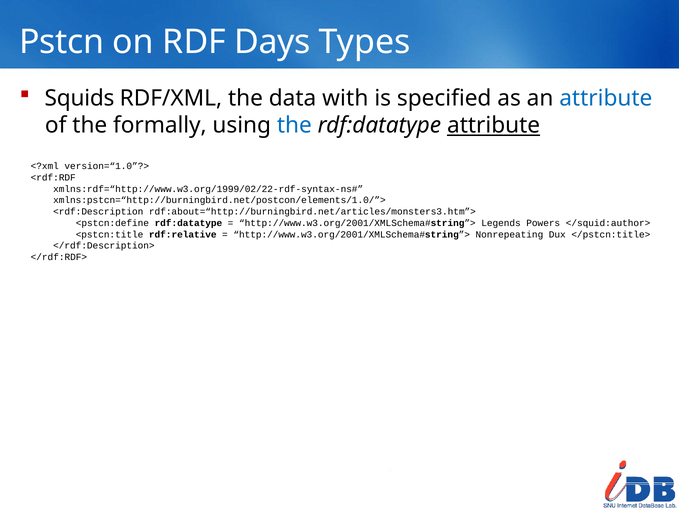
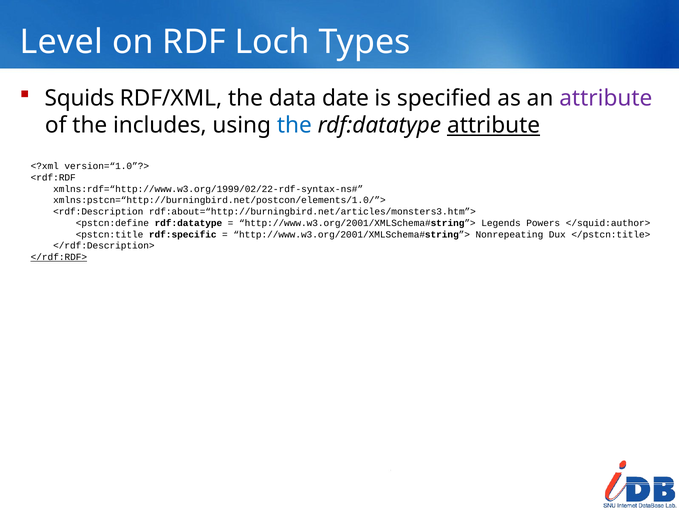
Pstcn: Pstcn -> Level
Days: Days -> Loch
with: with -> date
attribute at (606, 98) colour: blue -> purple
formally: formally -> includes
rdf:relative: rdf:relative -> rdf:specific
</rdf:RDF> underline: none -> present
